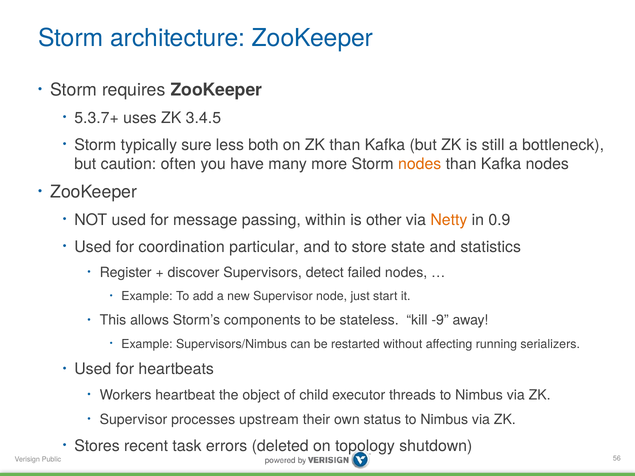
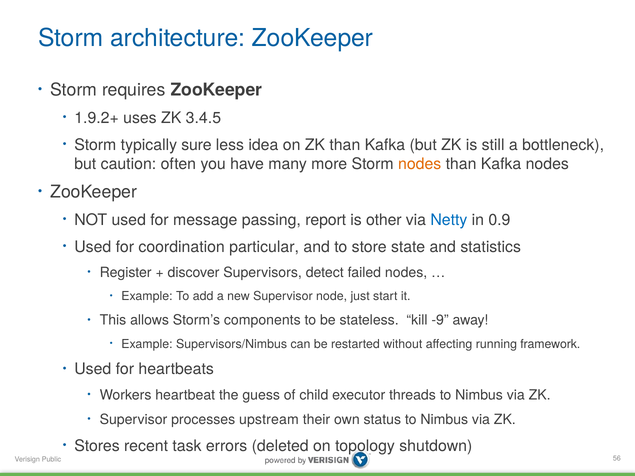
5.3.7+: 5.3.7+ -> 1.9.2+
both: both -> idea
within: within -> report
Netty colour: orange -> blue
serializers: serializers -> framework
object: object -> guess
